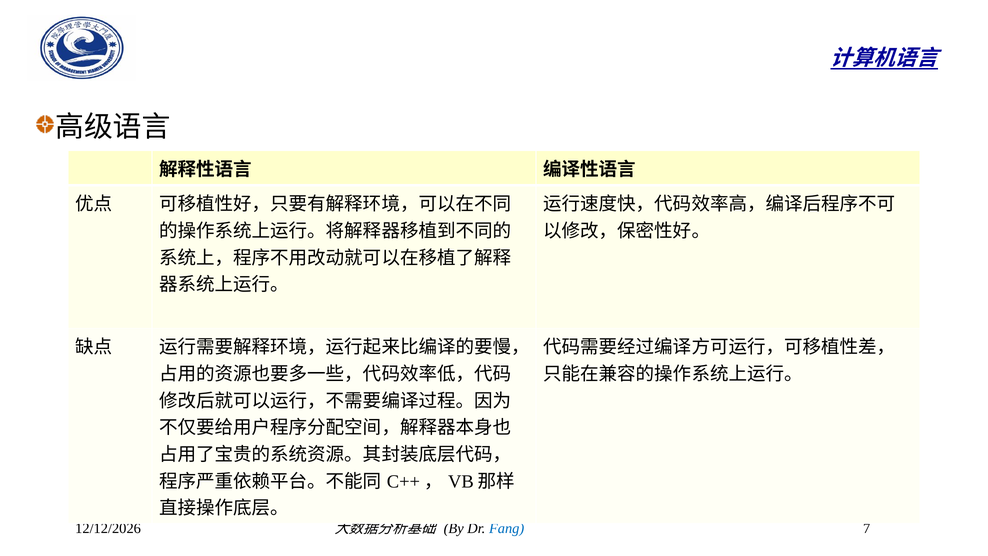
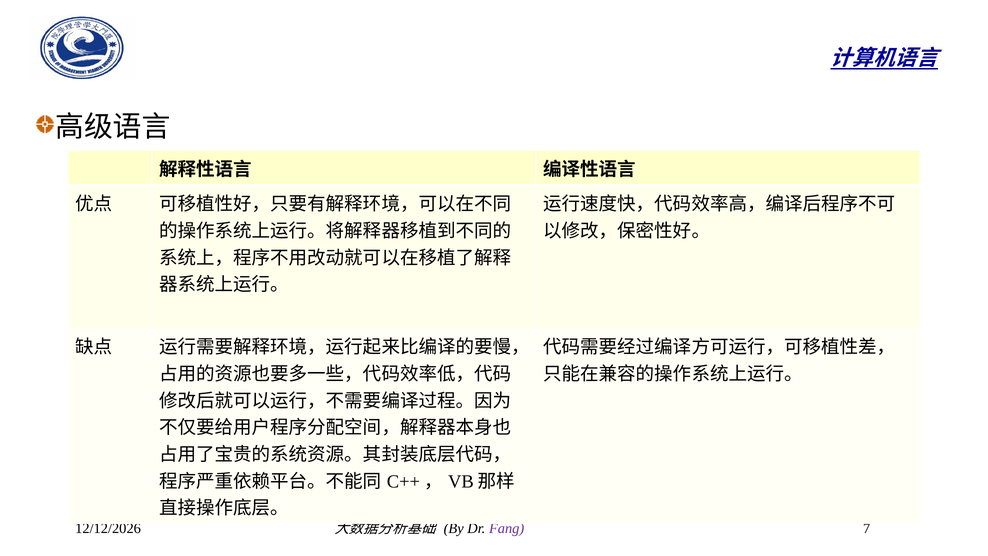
Fang colour: blue -> purple
